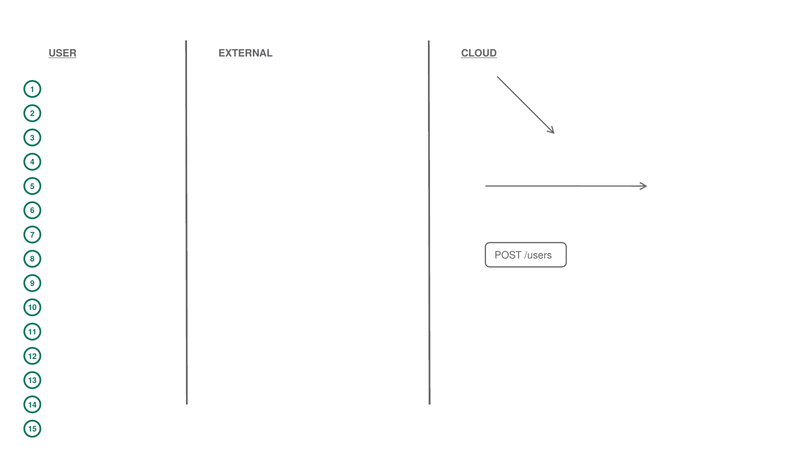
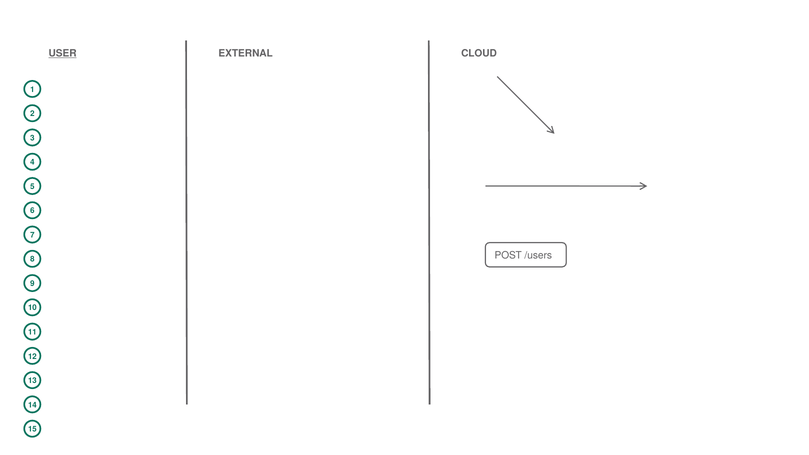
CLOUD underline: present -> none
